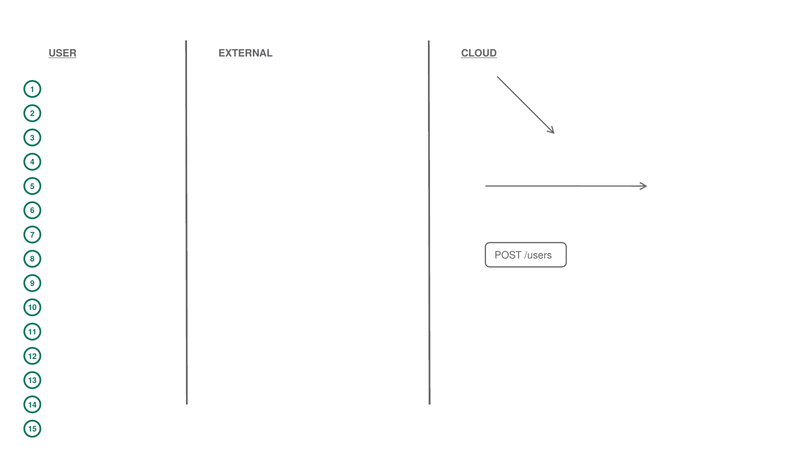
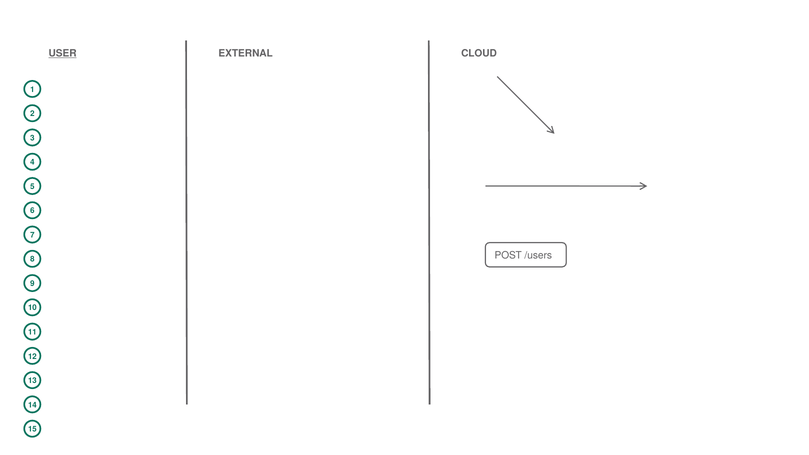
CLOUD underline: present -> none
